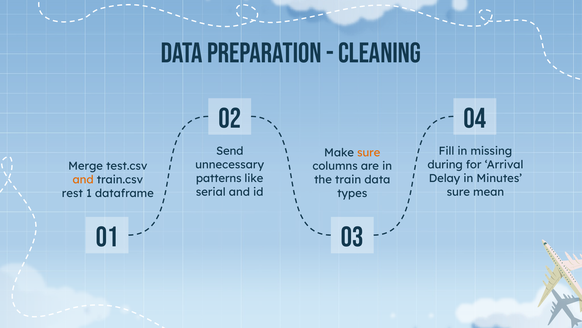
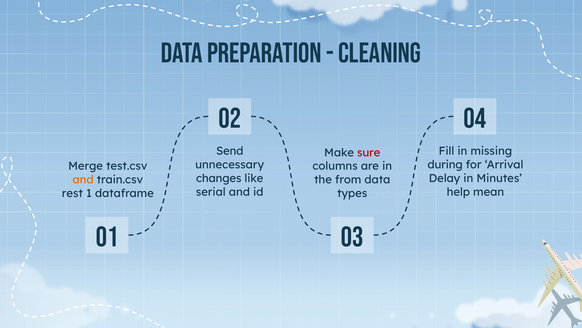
sure at (369, 152) colour: orange -> red
patterns: patterns -> changes
train: train -> from
sure at (458, 192): sure -> help
